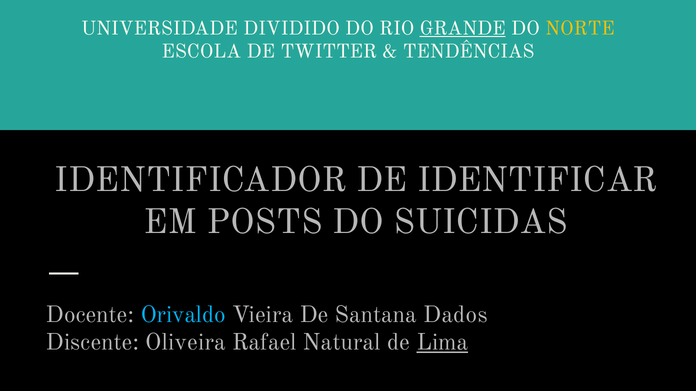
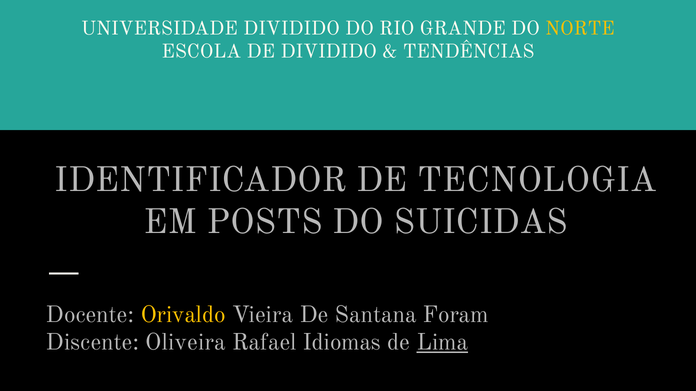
GRANDE underline: present -> none
DE TWITTER: TWITTER -> DIVIDIDO
IDENTIFICAR: IDENTIFICAR -> TECNOLOGIA
Orivaldo colour: light blue -> yellow
Dados: Dados -> Foram
Natural: Natural -> Idiomas
